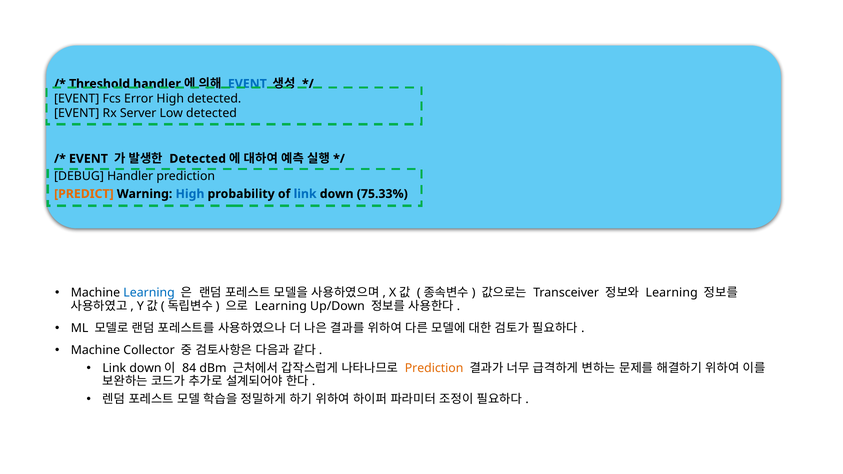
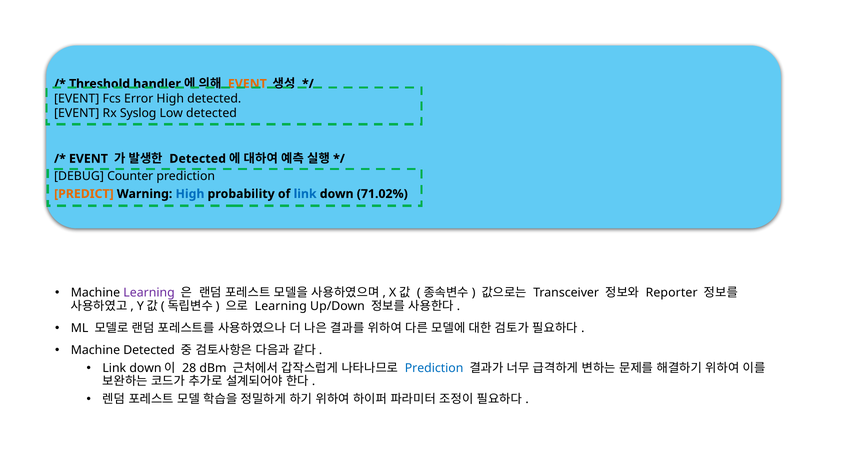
EVENT at (247, 84) colour: blue -> orange
Server: Server -> Syslog
DEBUG Handler: Handler -> Counter
75.33%: 75.33% -> 71.02%
Learning at (149, 293) colour: blue -> purple
Learning at (672, 293): Learning -> Reporter
Machine Collector: Collector -> Detected
84: 84 -> 28
Prediction at (434, 368) colour: orange -> blue
